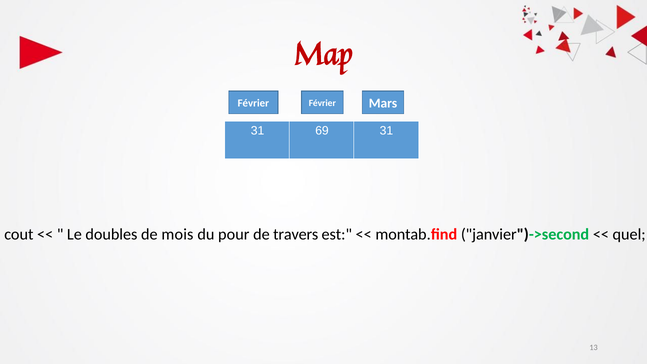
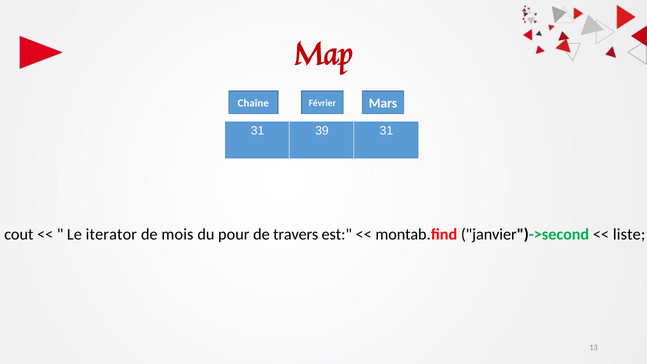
Février at (253, 103): Février -> Chaîne
69: 69 -> 39
doubles: doubles -> iterator
quel: quel -> liste
